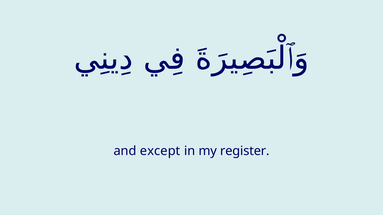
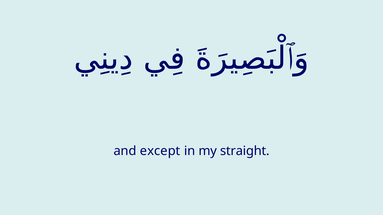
register: register -> straight
